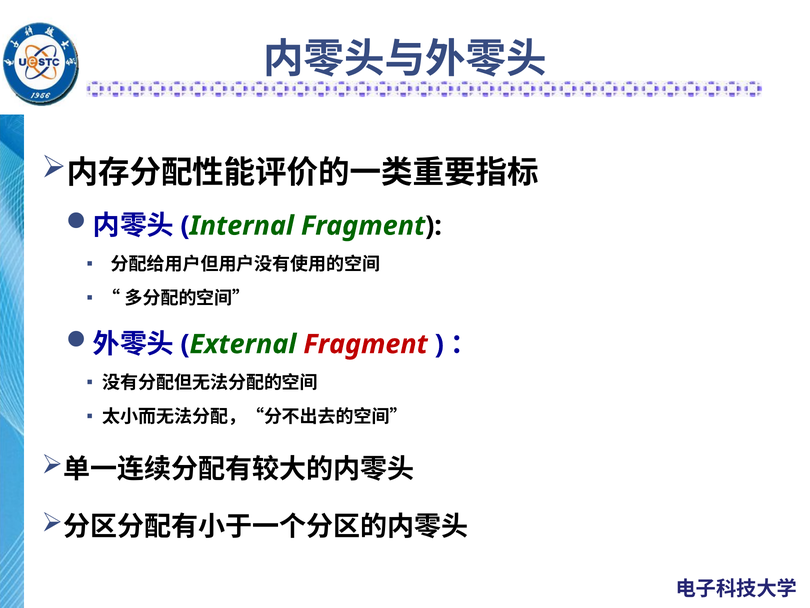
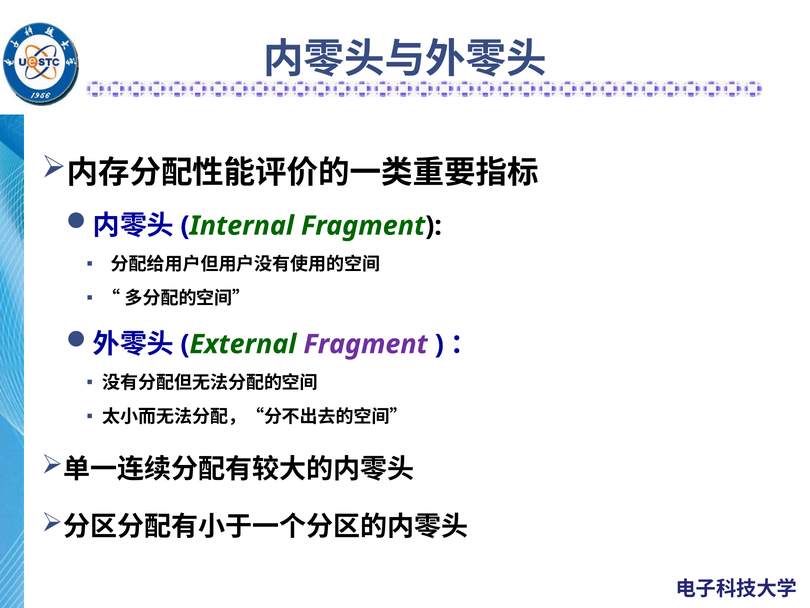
Fragment at (366, 344) colour: red -> purple
